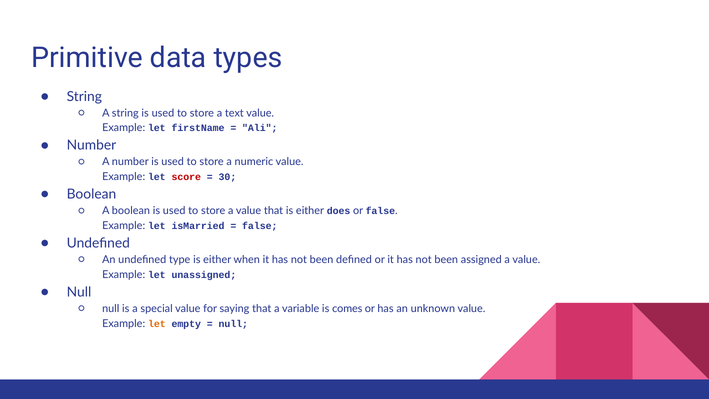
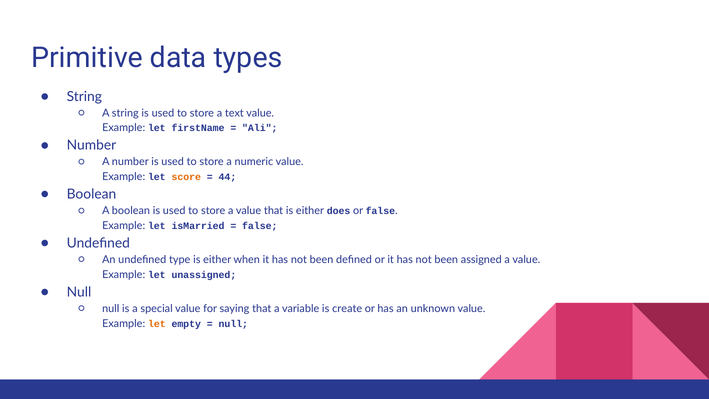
score colour: red -> orange
30: 30 -> 44
comes: comes -> create
